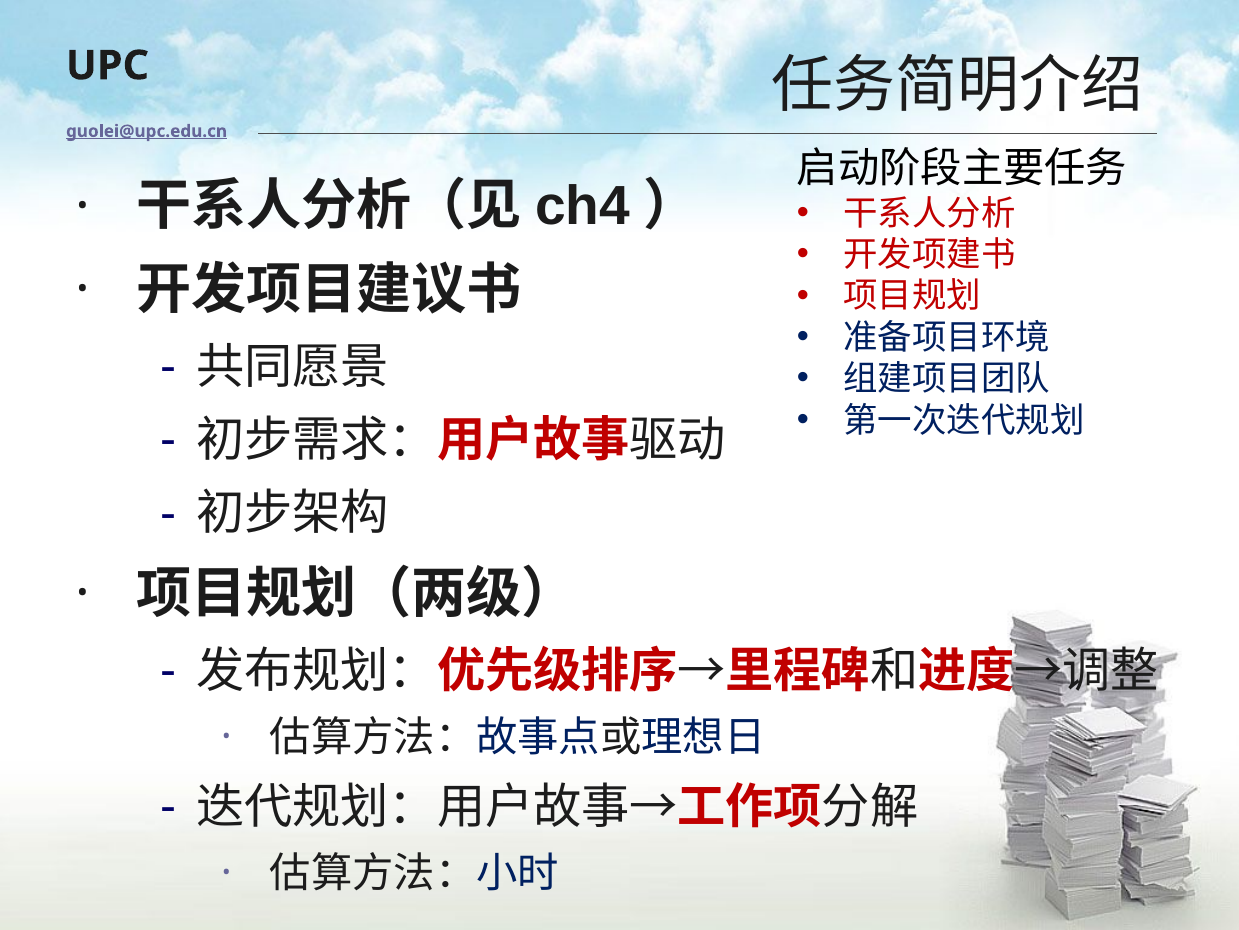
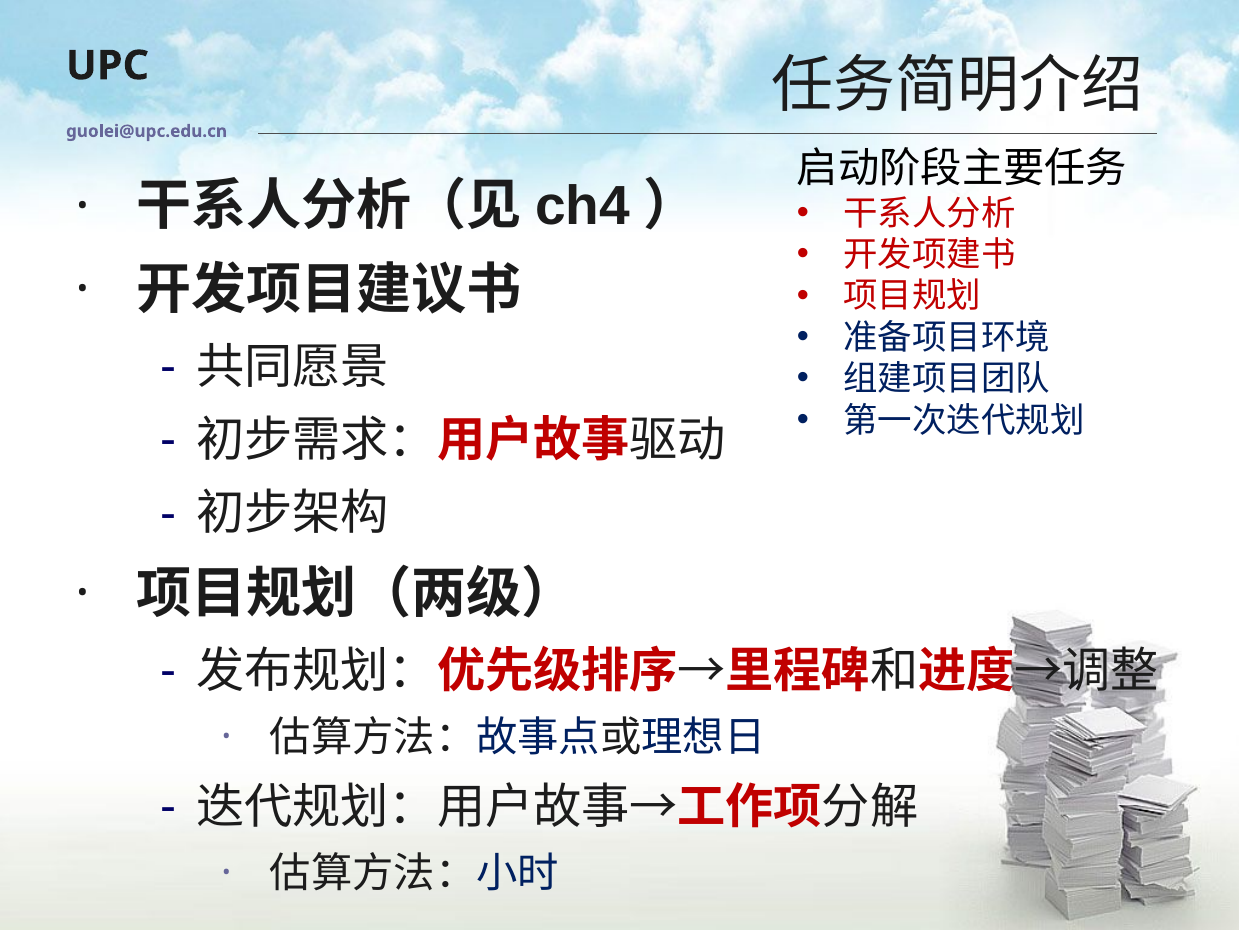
guolei@upc.edu.cn underline: present -> none
